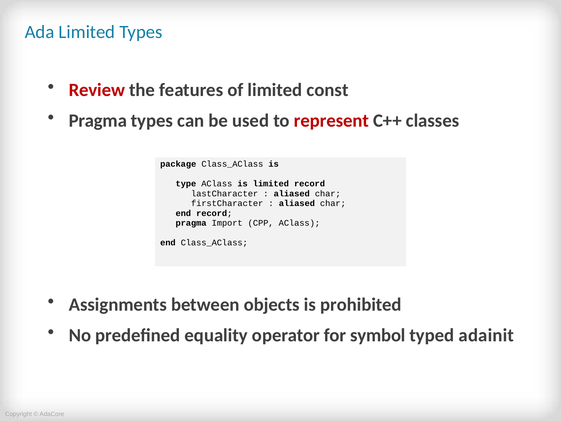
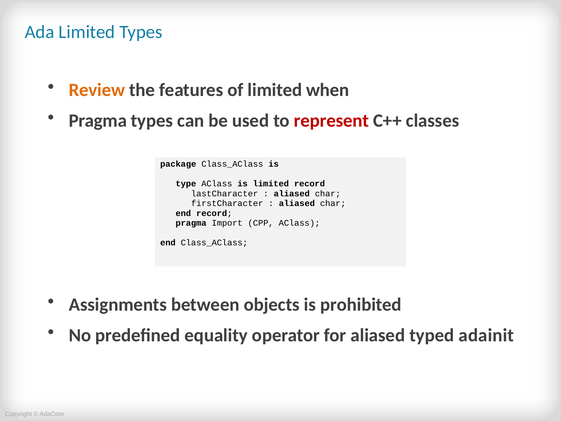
Review colour: red -> orange
const: const -> when
for symbol: symbol -> aliased
